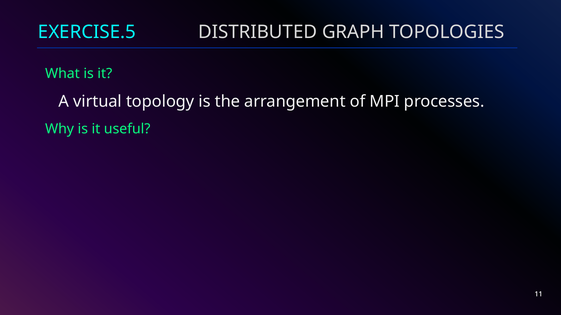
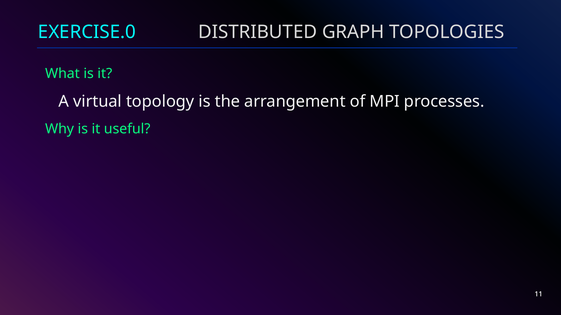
EXERCISE.5: EXERCISE.5 -> EXERCISE.0
